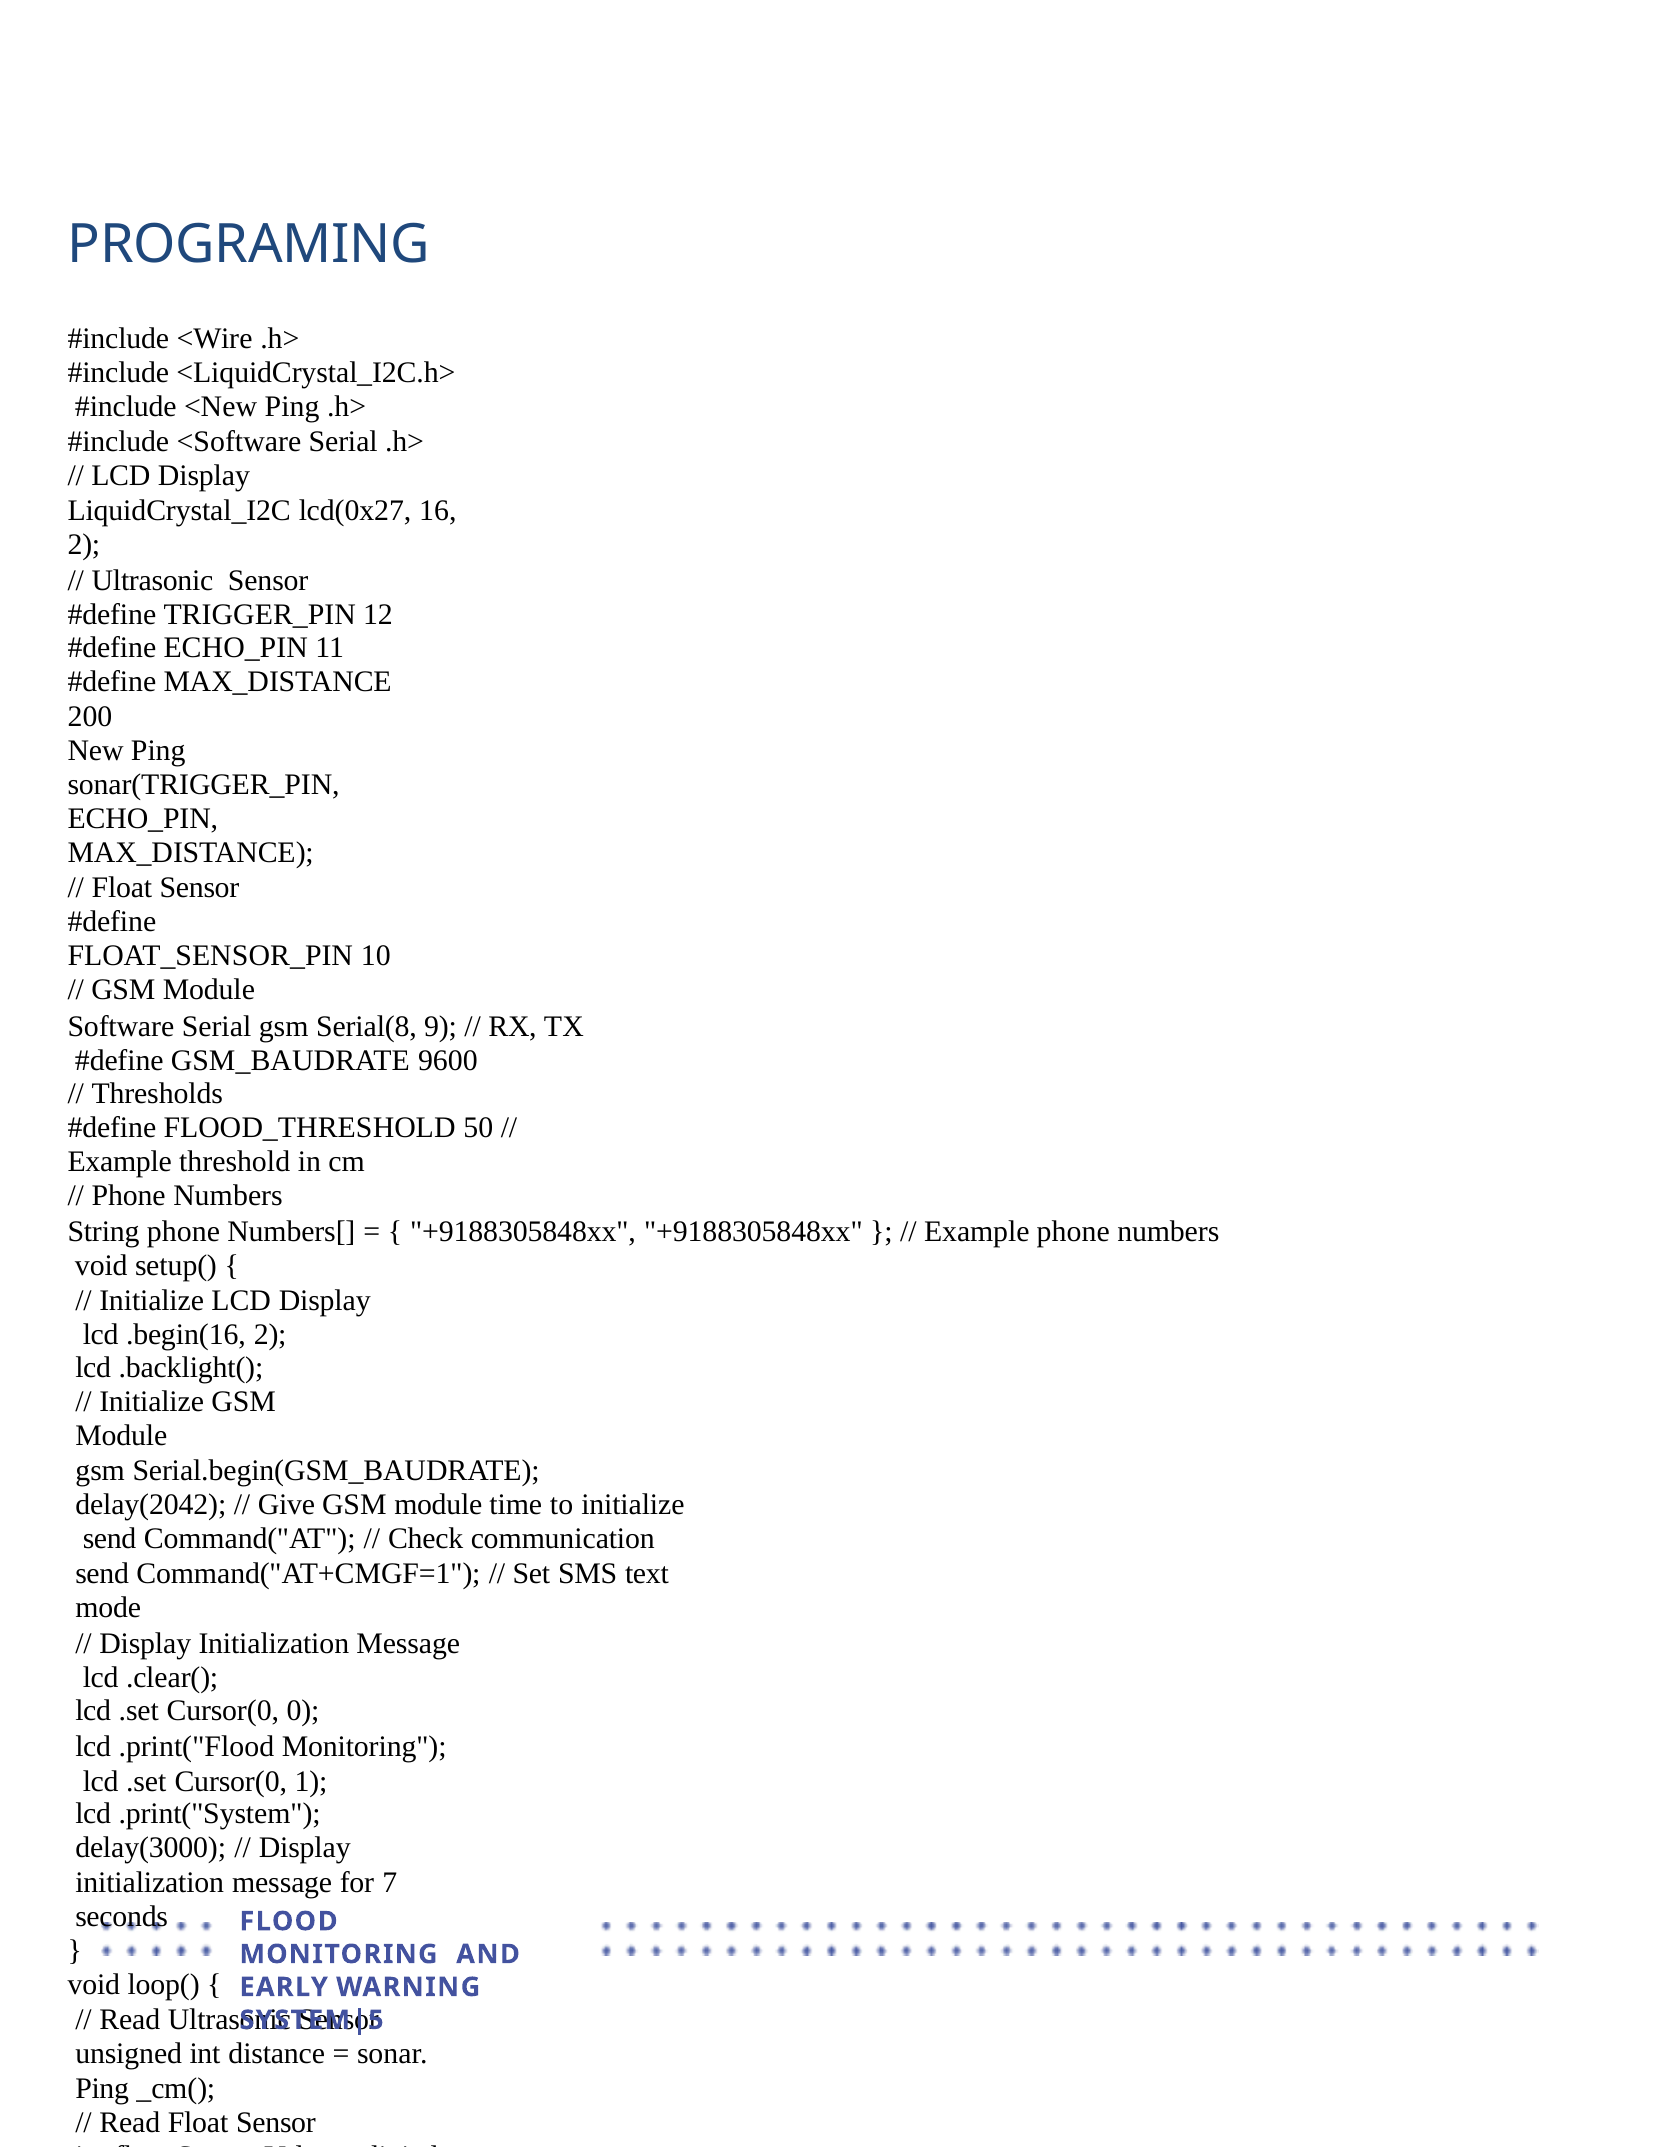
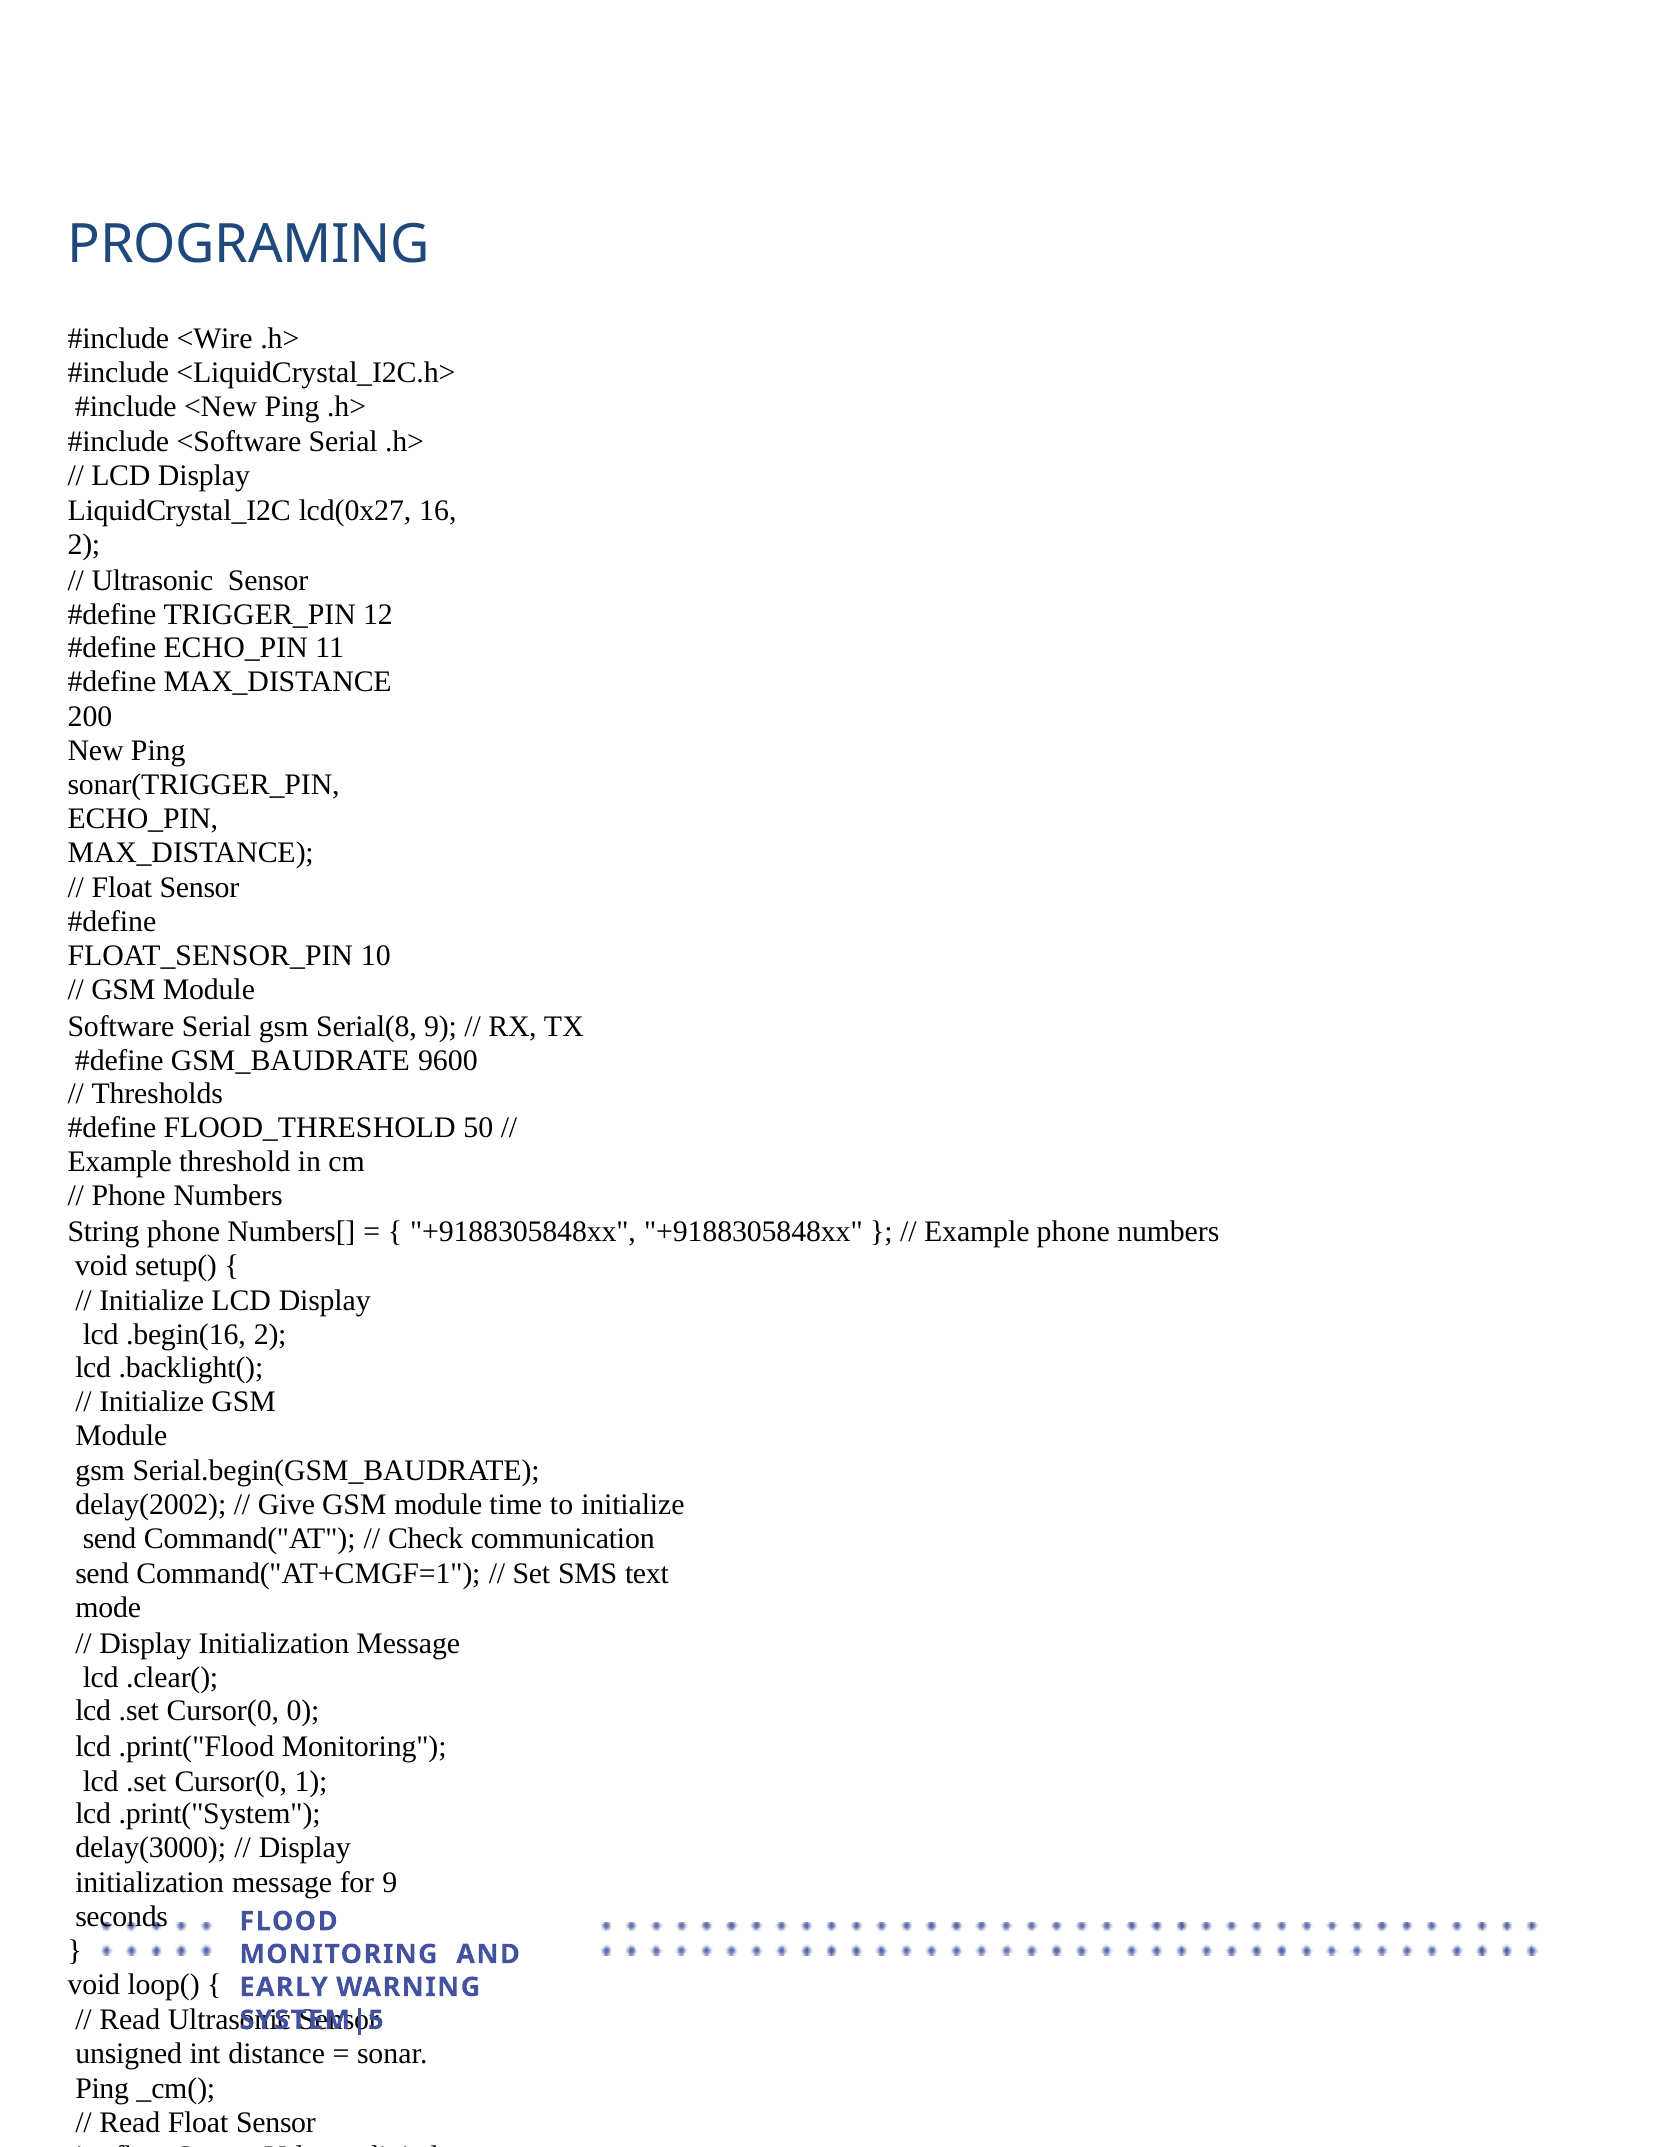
delay(2042: delay(2042 -> delay(2002
for 7: 7 -> 9
